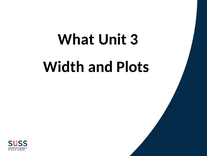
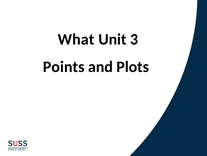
Width: Width -> Points
